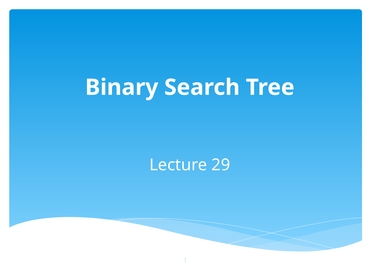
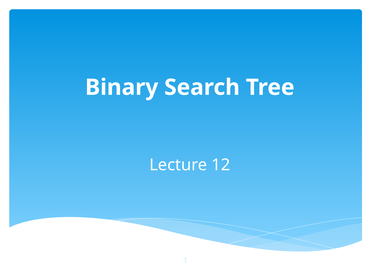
29: 29 -> 12
